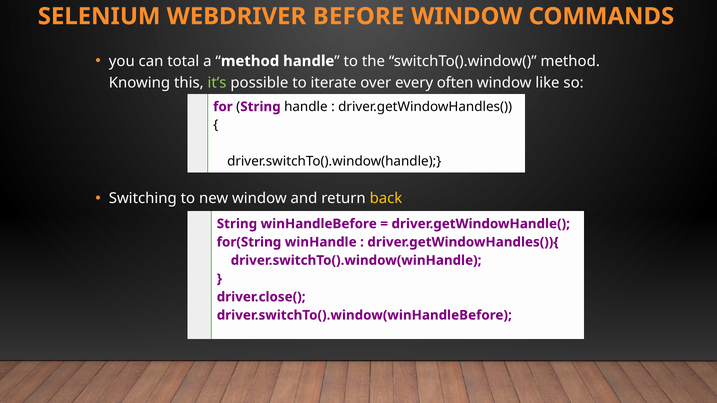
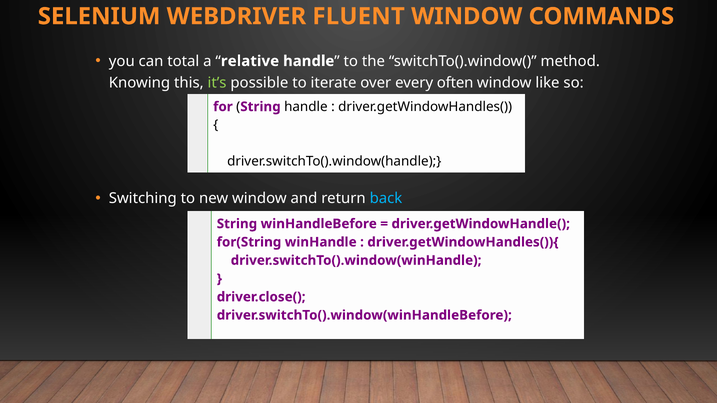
BEFORE: BEFORE -> FLUENT
method at (250, 61): method -> relative
back colour: yellow -> light blue
